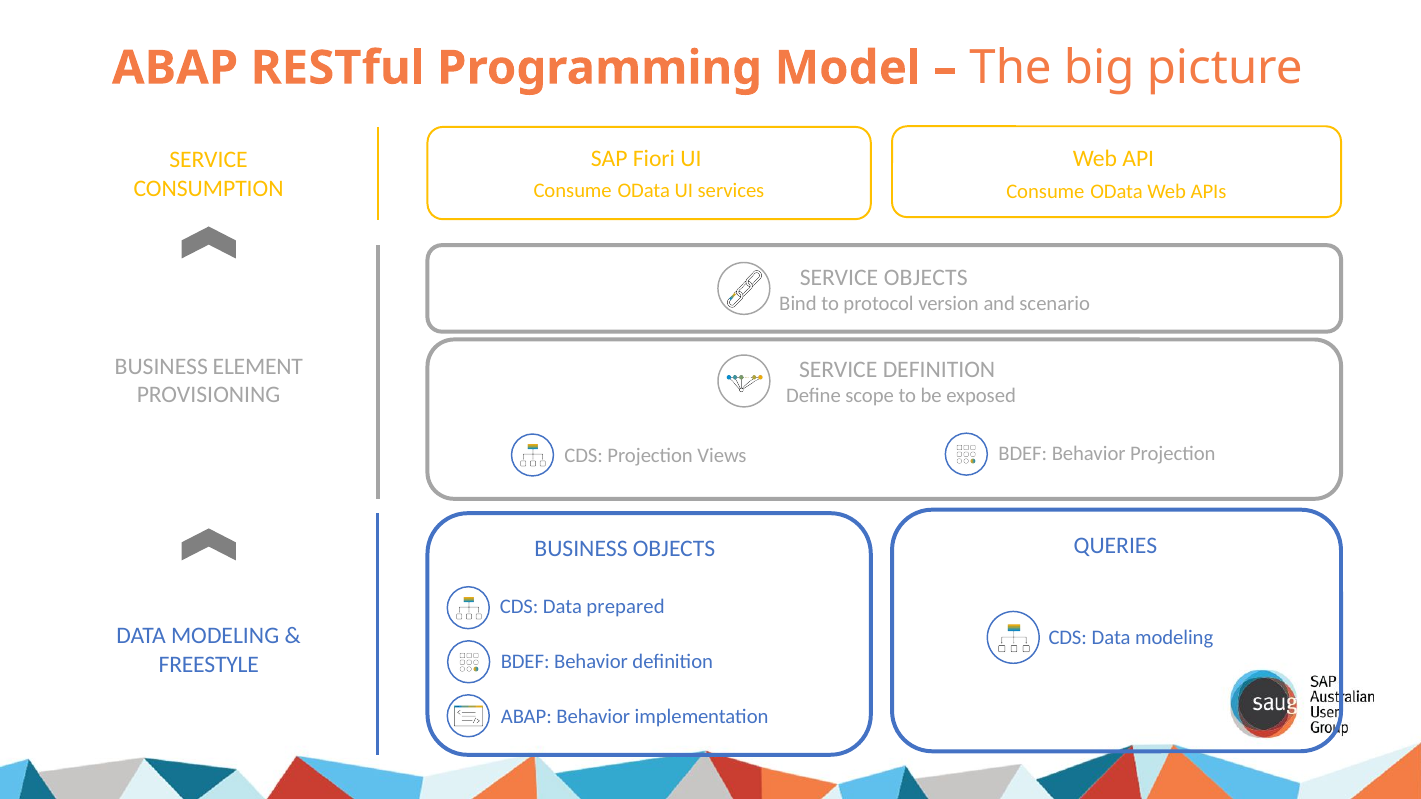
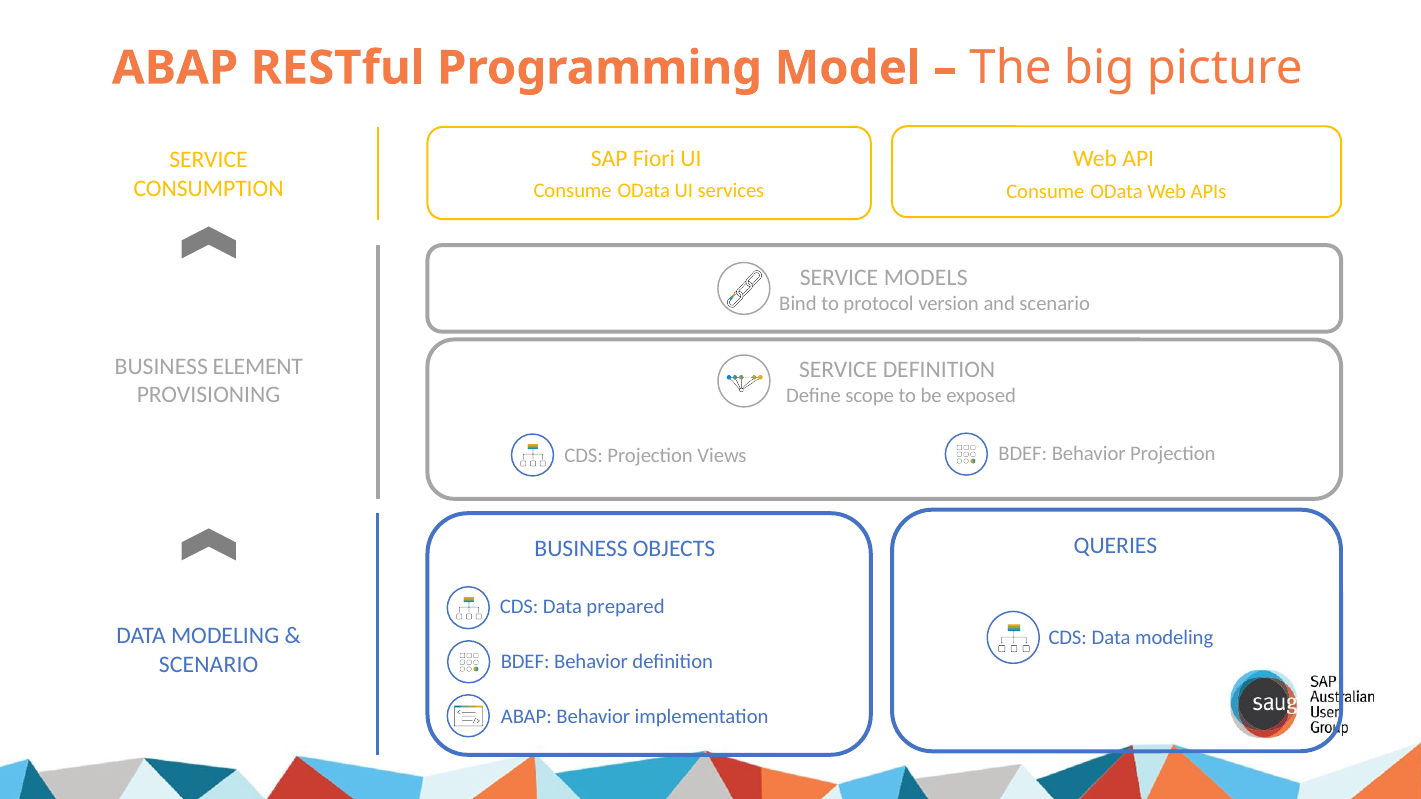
SERVICE OBJECTS: OBJECTS -> MODELS
FREESTYLE at (209, 665): FREESTYLE -> SCENARIO
